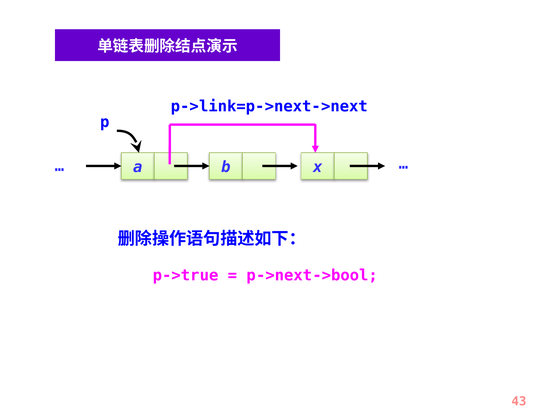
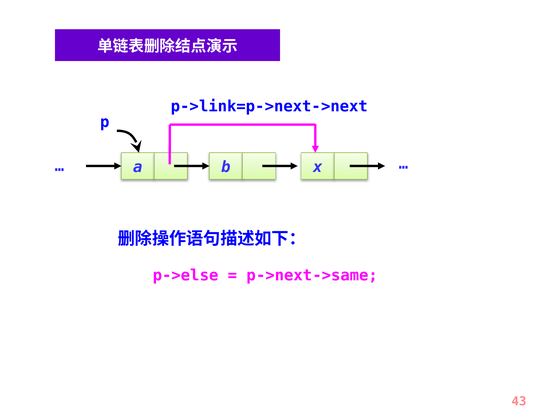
p->true: p->true -> p->else
p->next->bool: p->next->bool -> p->next->same
